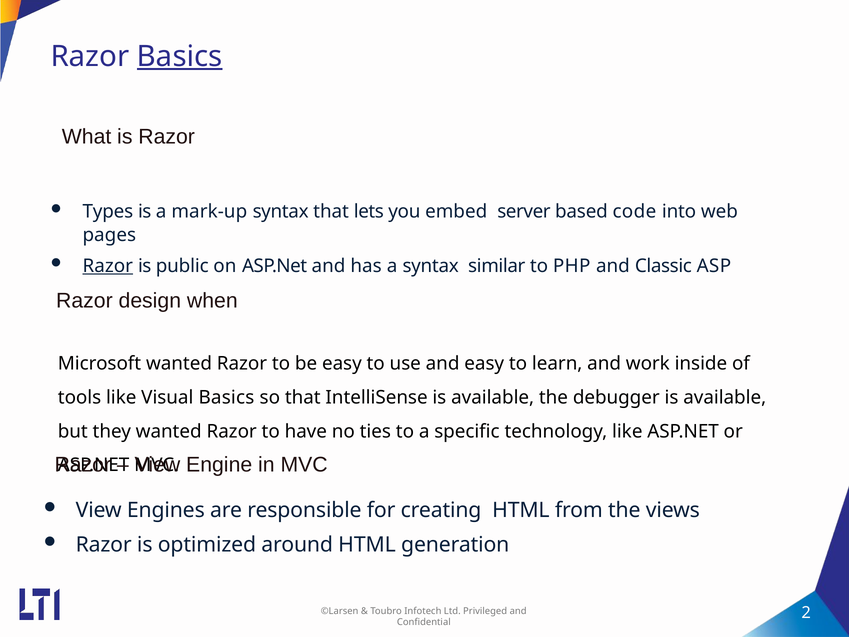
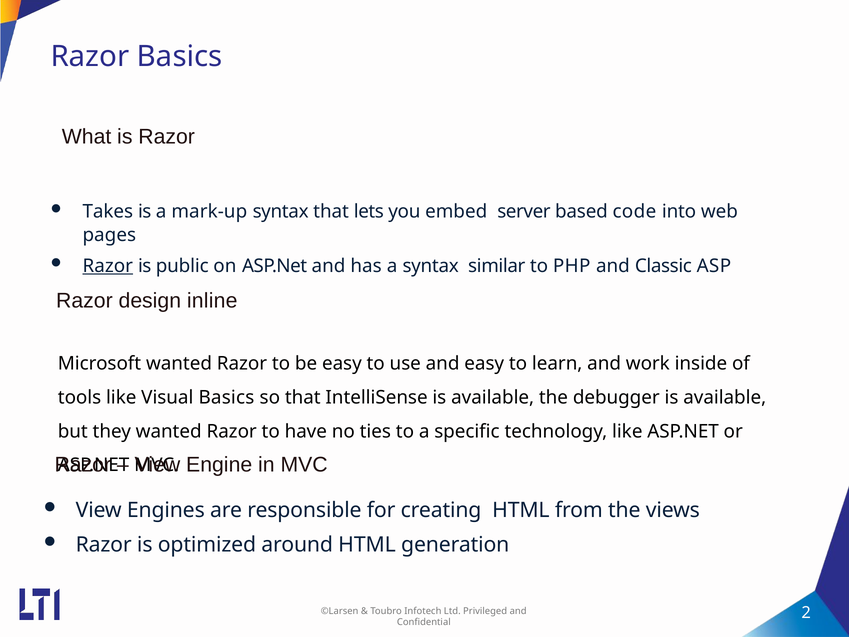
Basics at (180, 56) underline: present -> none
Types: Types -> Takes
when: when -> inline
